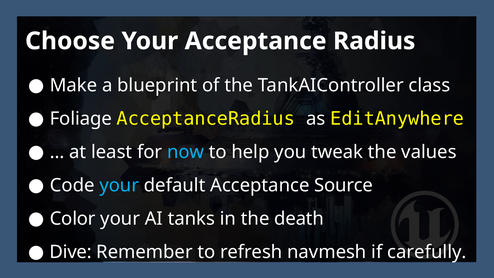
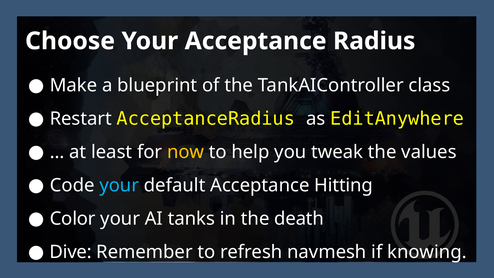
Foliage: Foliage -> Restart
now colour: light blue -> yellow
Source: Source -> Hitting
carefully: carefully -> knowing
